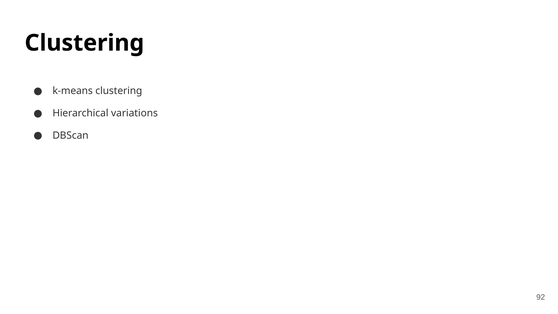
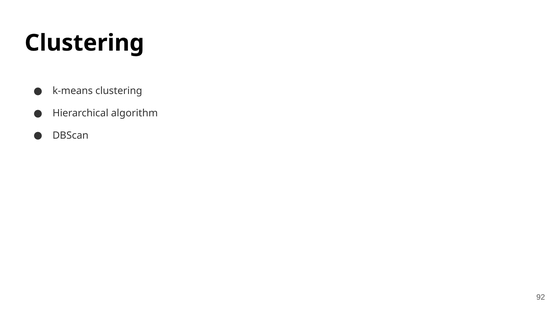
variations: variations -> algorithm
